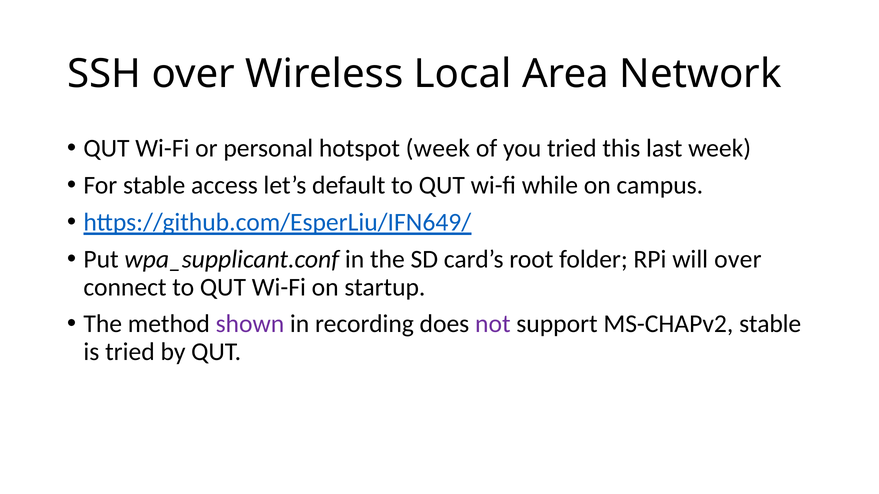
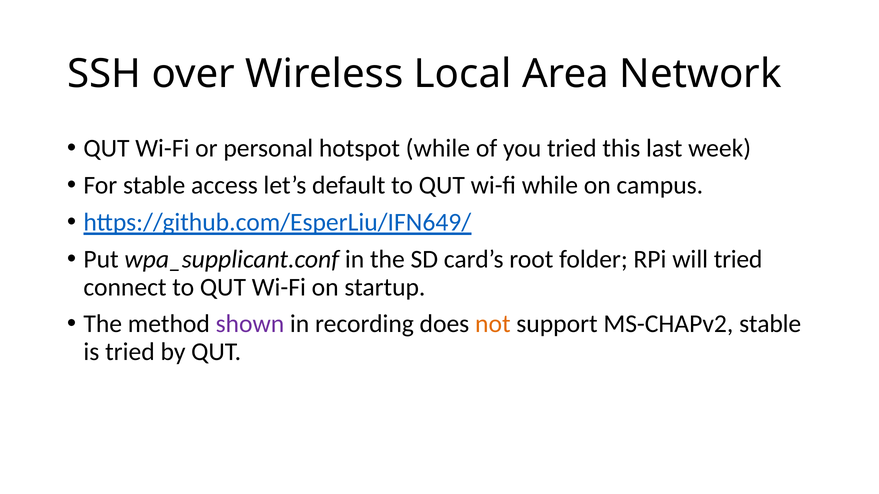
hotspot week: week -> while
will over: over -> tried
not colour: purple -> orange
